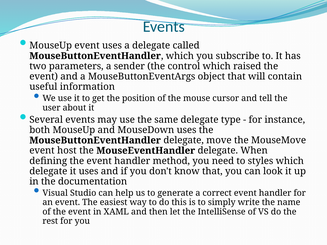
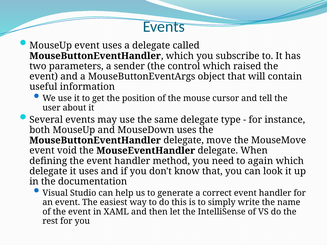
host: host -> void
styles: styles -> again
